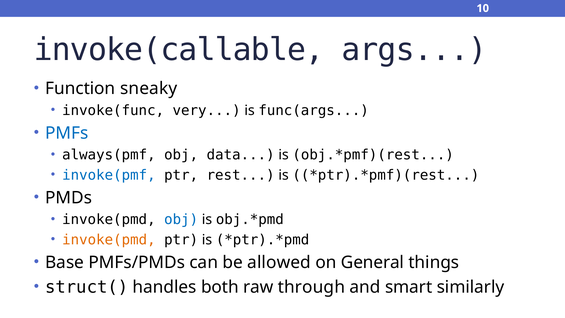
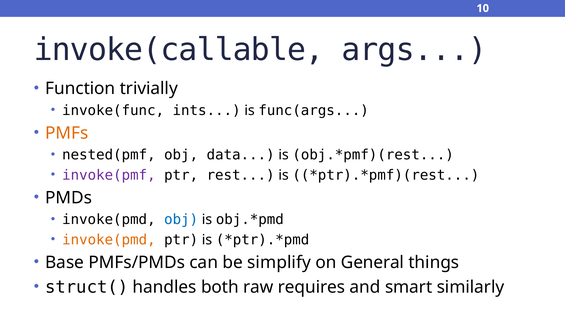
sneaky: sneaky -> trivially
very: very -> ints
PMFs colour: blue -> orange
always(pmf: always(pmf -> nested(pmf
invoke(pmf colour: blue -> purple
allowed: allowed -> simplify
through: through -> requires
